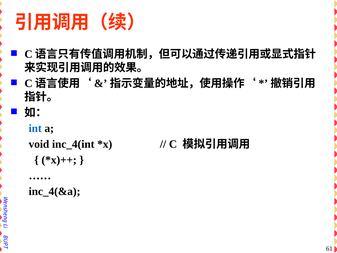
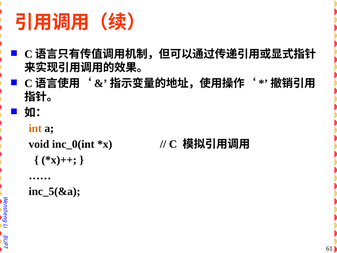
int colour: blue -> orange
inc_4(int: inc_4(int -> inc_0(int
inc_4(&a: inc_4(&a -> inc_5(&a
